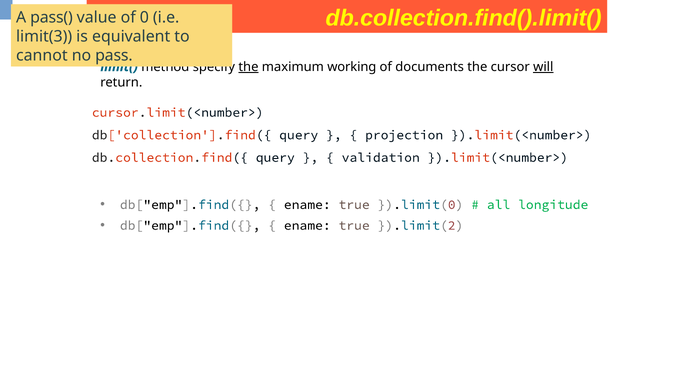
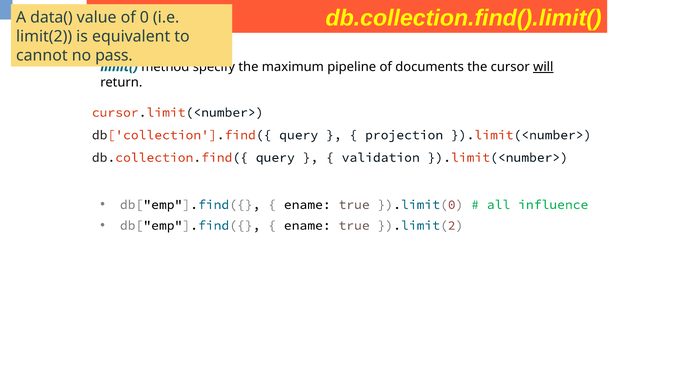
pass(: pass( -> data(
limit(3: limit(3 -> limit(2
the at (248, 67) underline: present -> none
working: working -> pipeline
longitude: longitude -> influence
